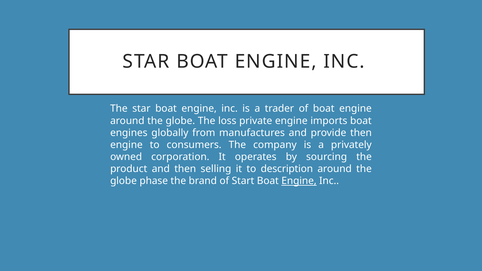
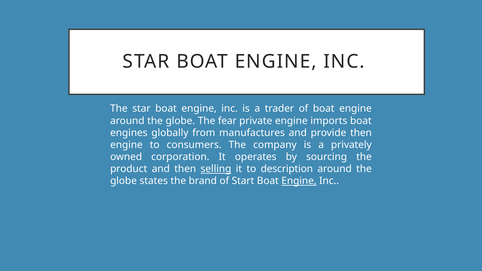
loss: loss -> fear
selling underline: none -> present
phase: phase -> states
